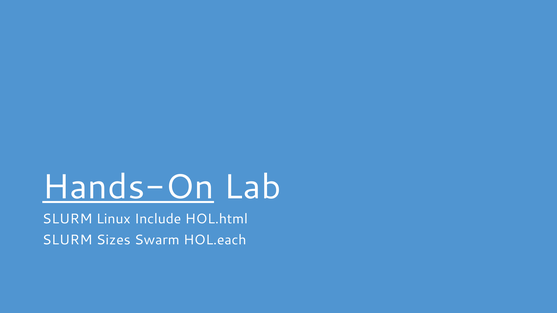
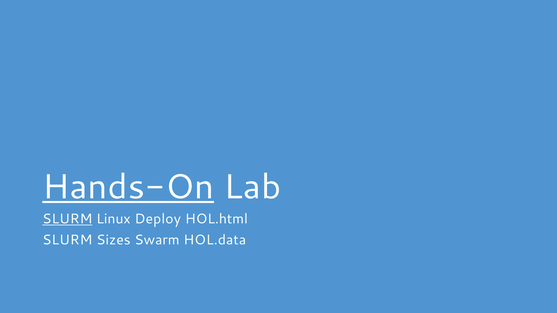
SLURM at (67, 219) underline: none -> present
Include: Include -> Deploy
HOL.each: HOL.each -> HOL.data
